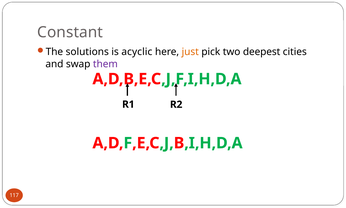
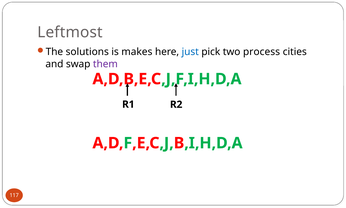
Constant: Constant -> Leftmost
acyclic: acyclic -> makes
just colour: orange -> blue
deepest: deepest -> process
